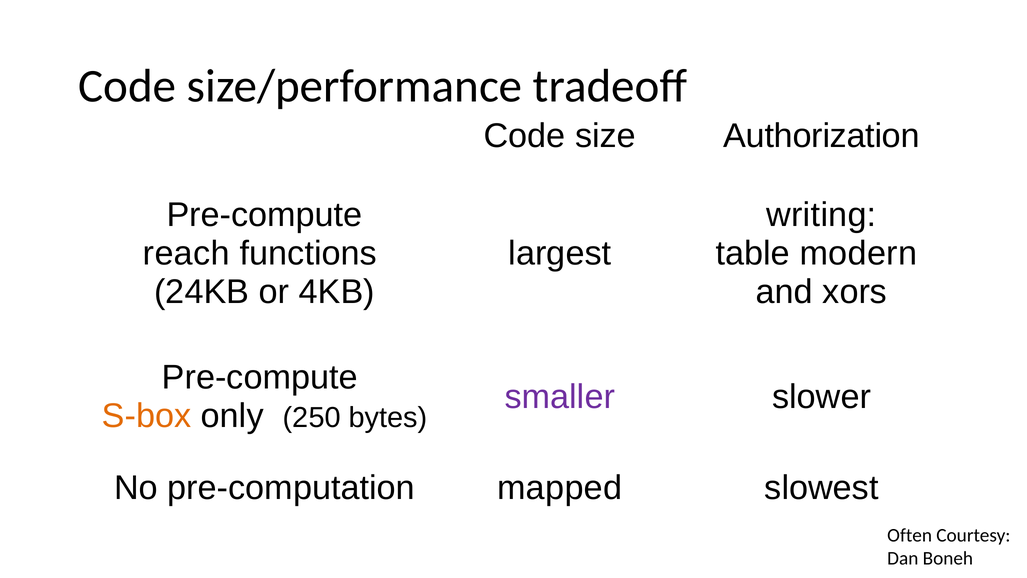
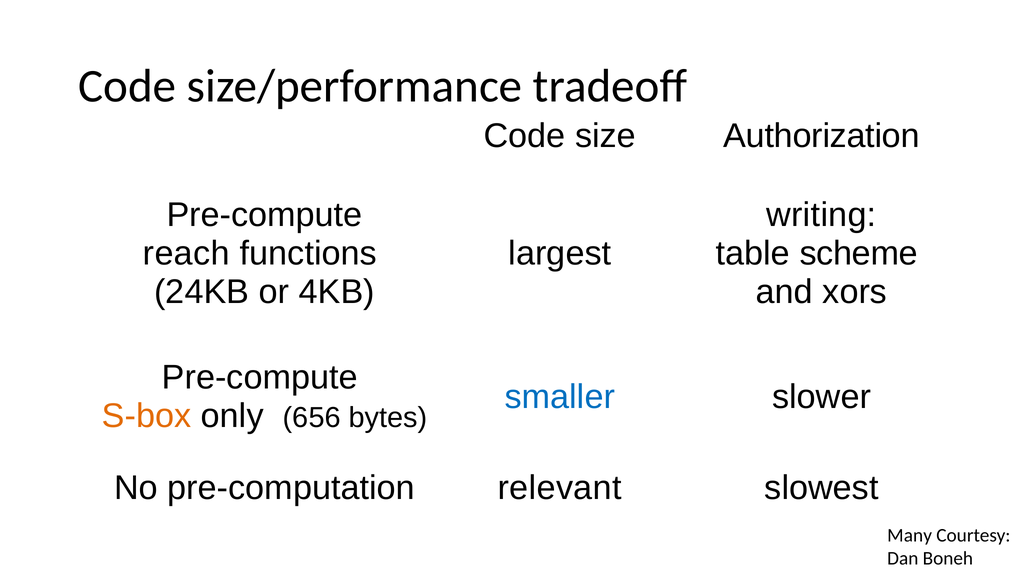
modern: modern -> scheme
smaller colour: purple -> blue
250: 250 -> 656
mapped: mapped -> relevant
Often: Often -> Many
